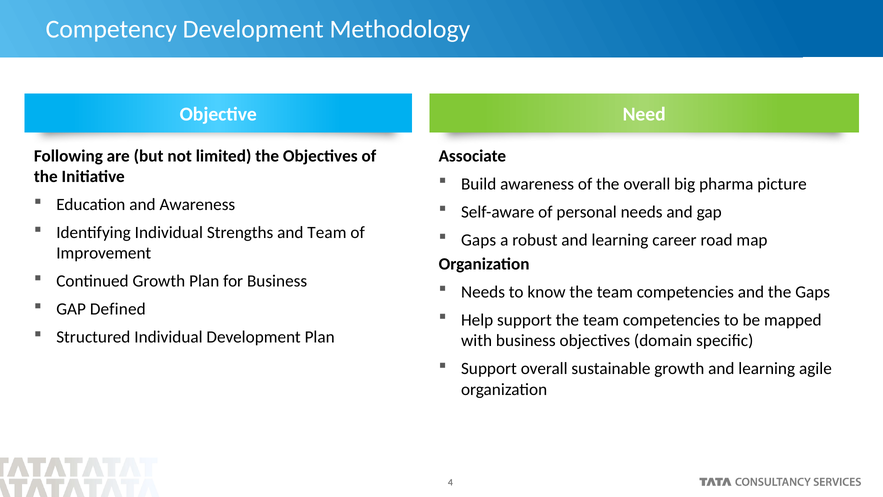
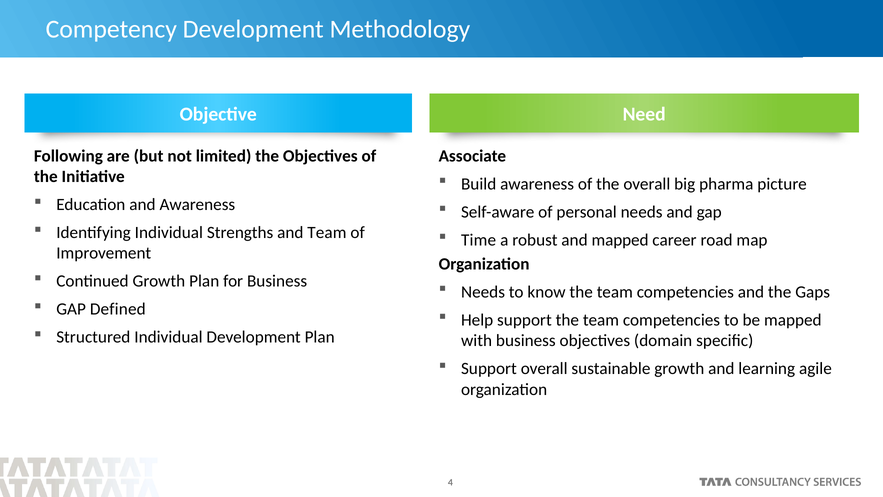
Gaps at (479, 240): Gaps -> Time
robust and learning: learning -> mapped
